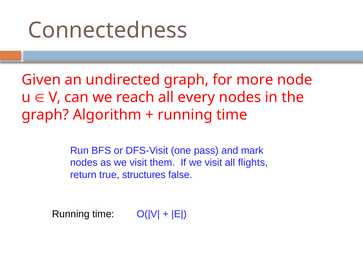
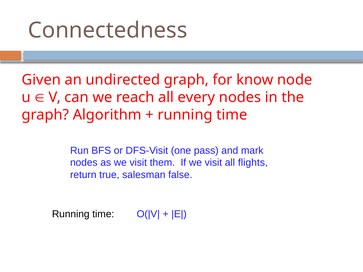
more: more -> know
structures: structures -> salesman
